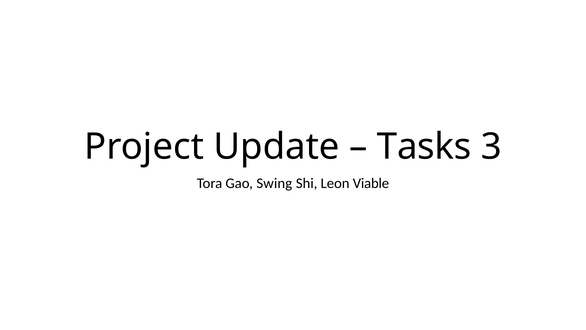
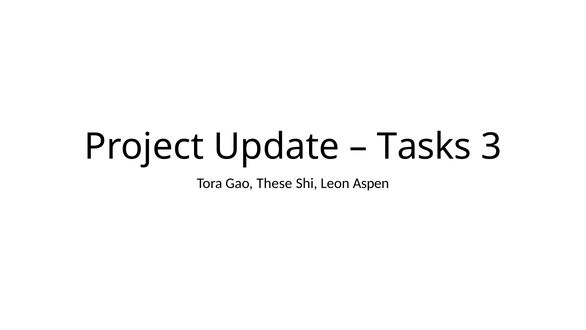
Swing: Swing -> These
Viable: Viable -> Aspen
